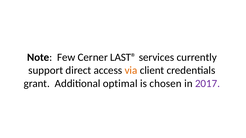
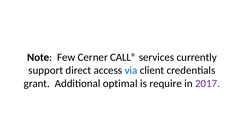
LAST®: LAST® -> CALL®
via colour: orange -> blue
chosen: chosen -> require
